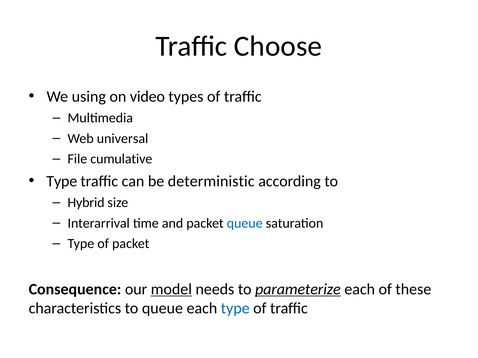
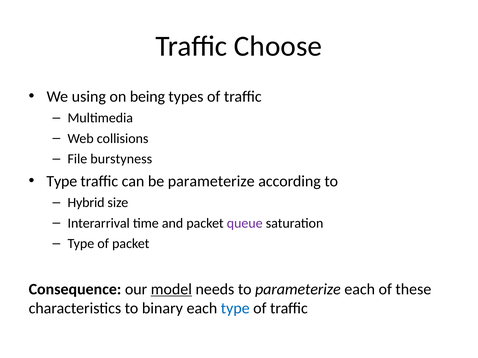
video: video -> being
universal: universal -> collisions
cumulative: cumulative -> burstyness
be deterministic: deterministic -> parameterize
queue at (245, 223) colour: blue -> purple
parameterize at (298, 290) underline: present -> none
to queue: queue -> binary
